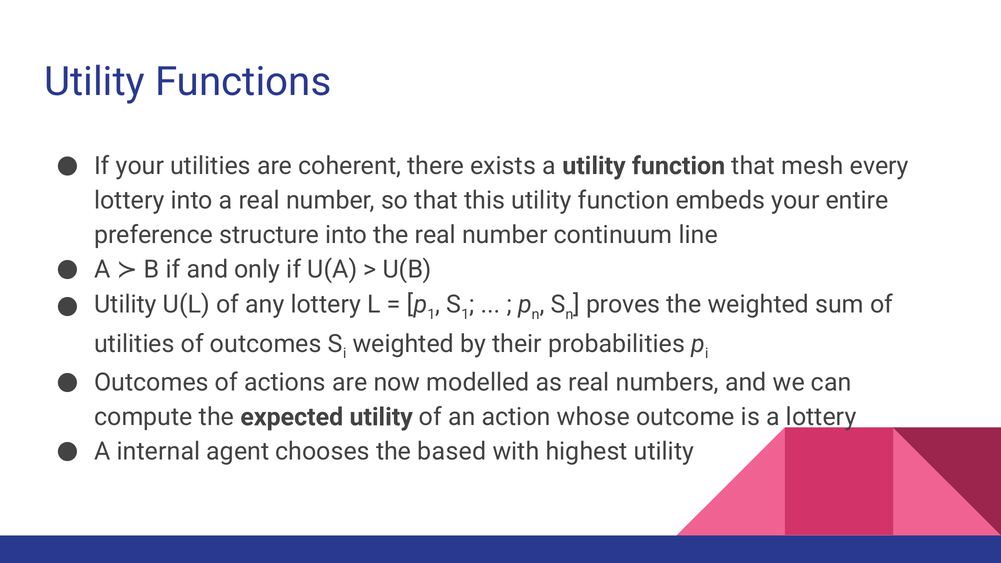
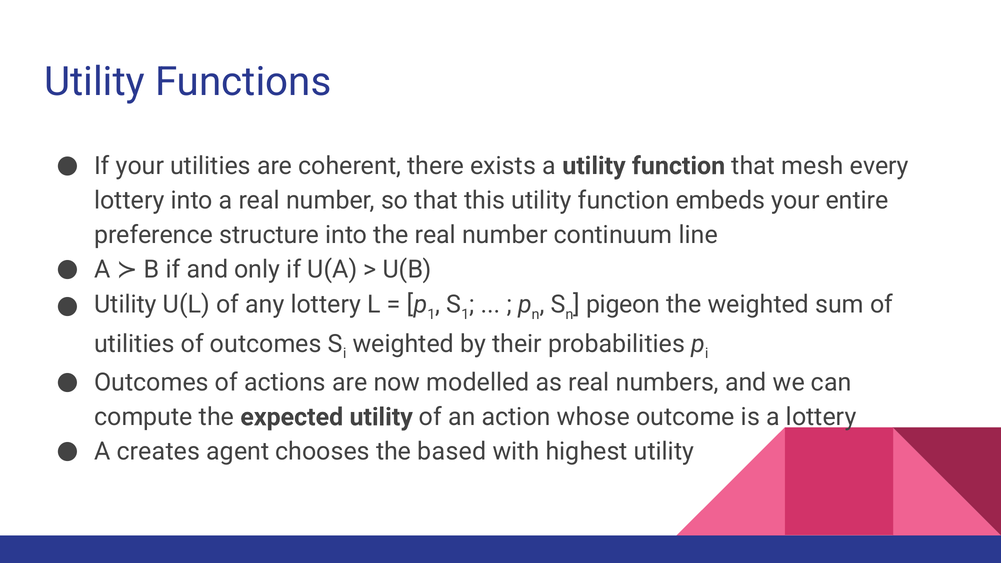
proves: proves -> pigeon
internal: internal -> creates
